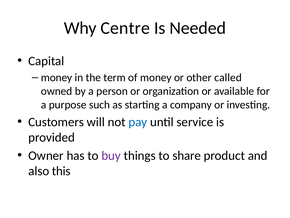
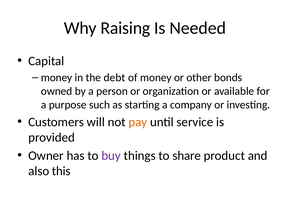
Centre: Centre -> Raising
term: term -> debt
called: called -> bonds
pay colour: blue -> orange
